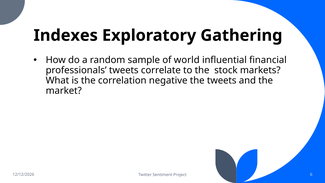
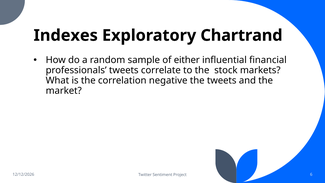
Gathering: Gathering -> Chartrand
world: world -> either
